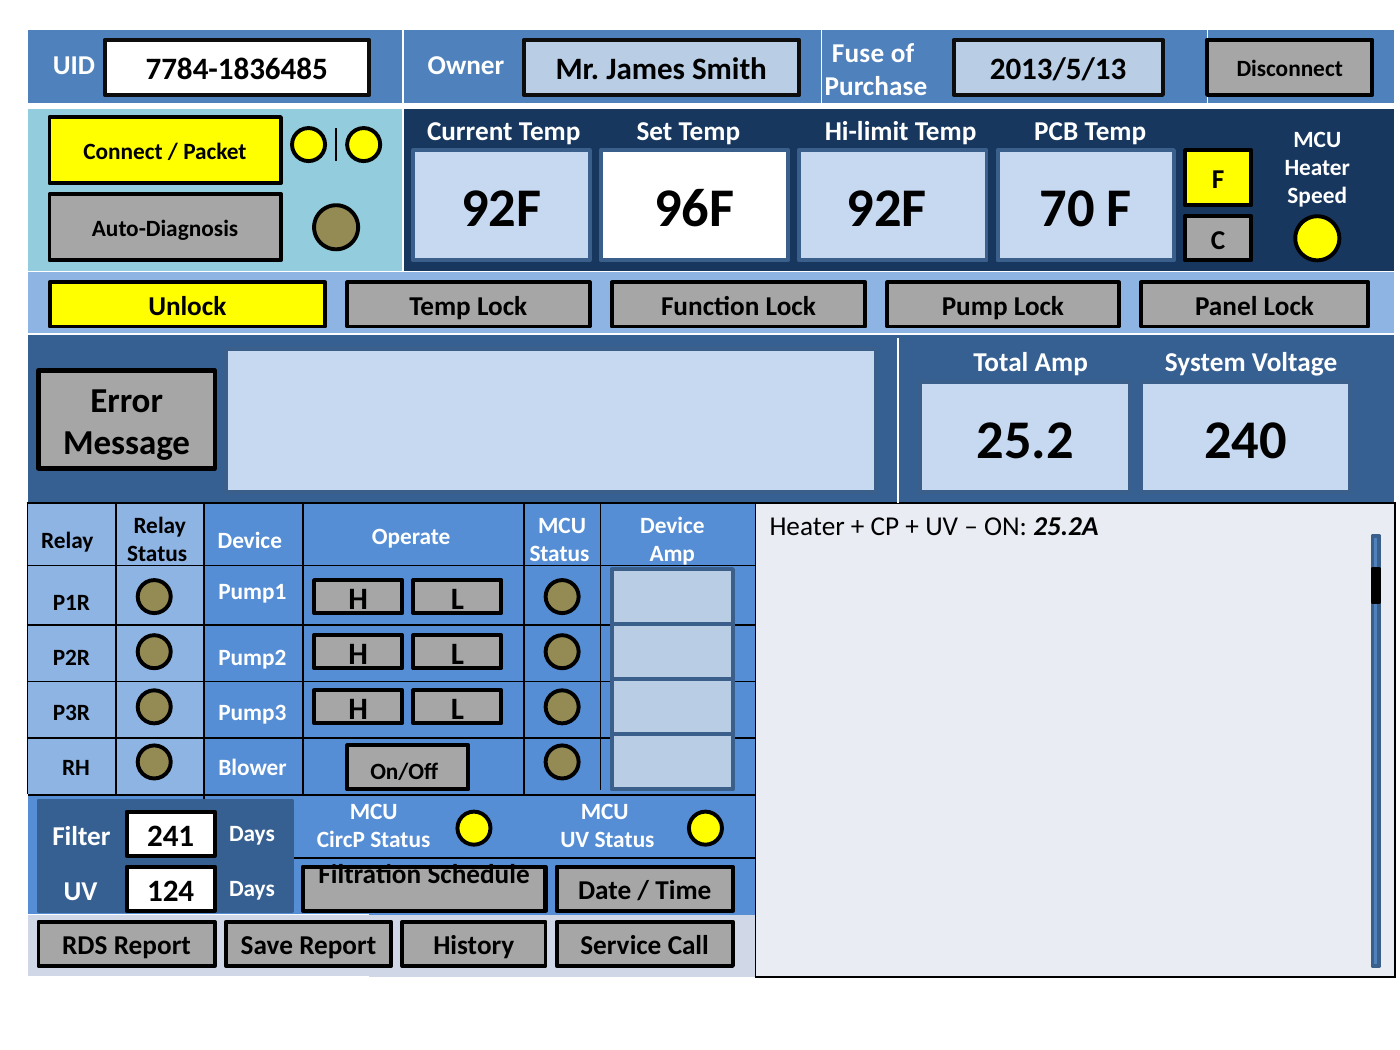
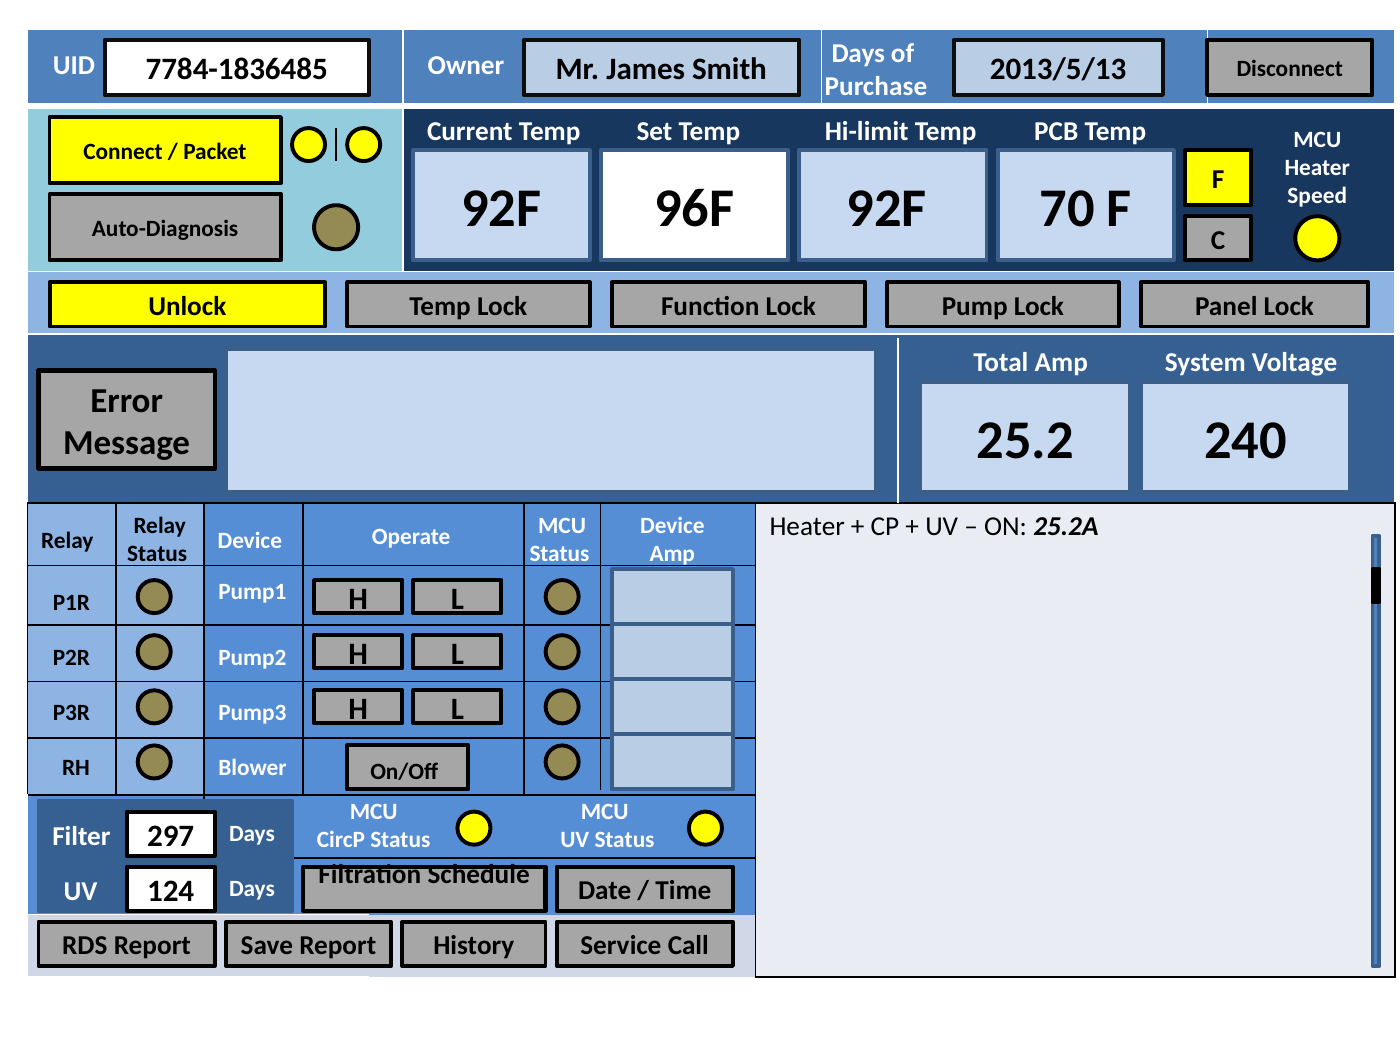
Fuse at (858, 54): Fuse -> Days
241: 241 -> 297
